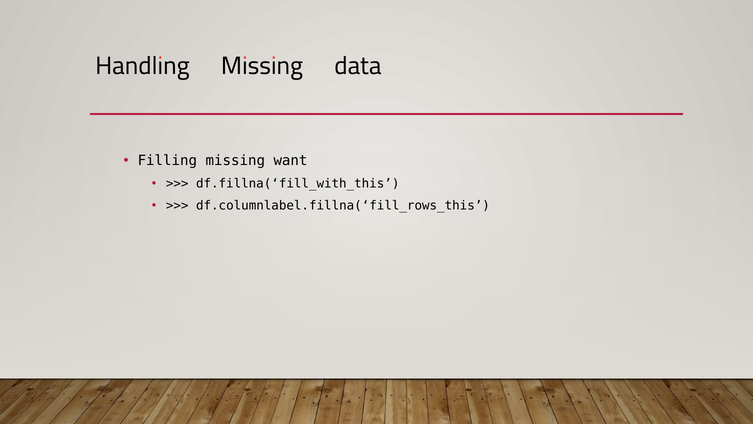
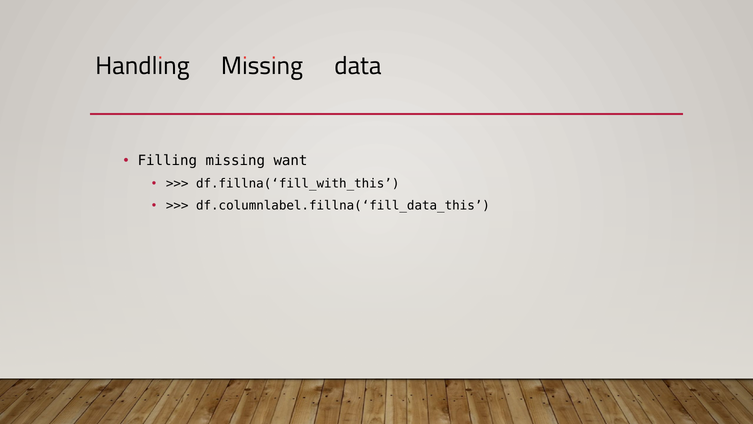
df.columnlabel.fillna(‘fill_rows_this: df.columnlabel.fillna(‘fill_rows_this -> df.columnlabel.fillna(‘fill_data_this
